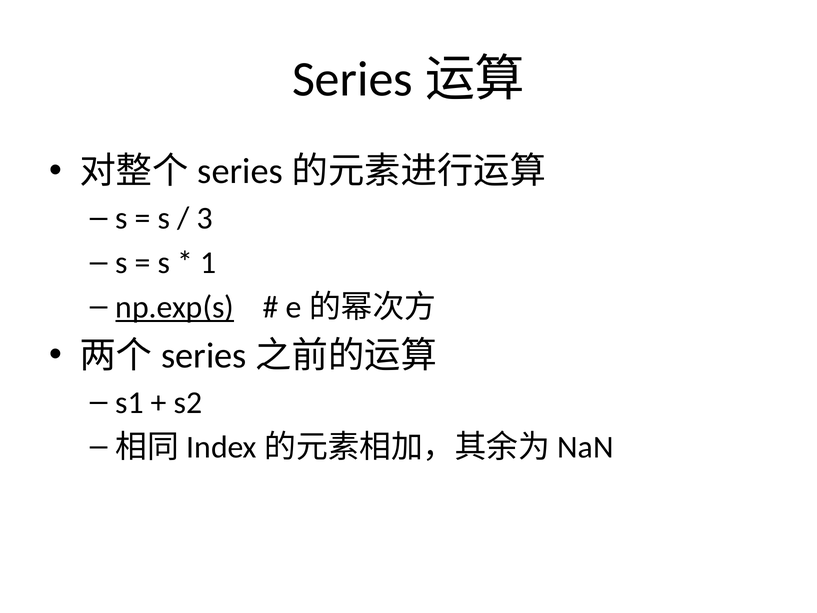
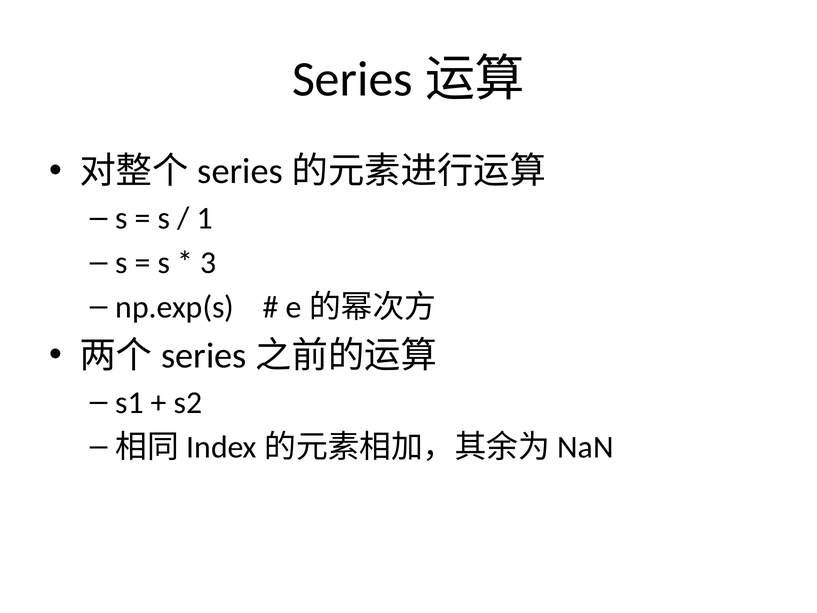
3: 3 -> 1
1: 1 -> 3
np.exp(s underline: present -> none
